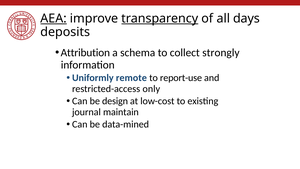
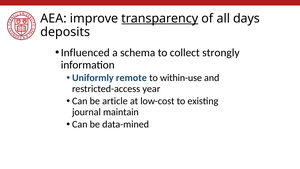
AEA underline: present -> none
Attribution: Attribution -> Influenced
report-use: report-use -> within-use
only: only -> year
design: design -> article
